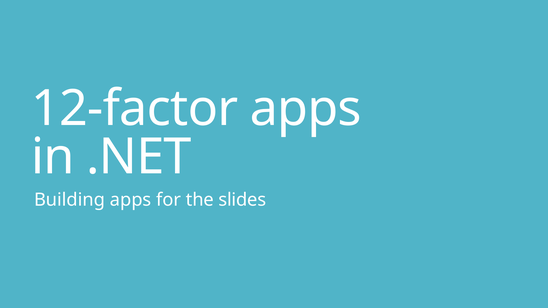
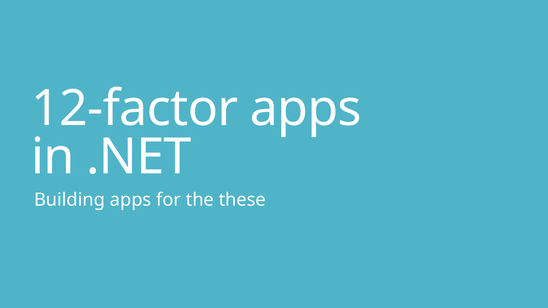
slides: slides -> these
